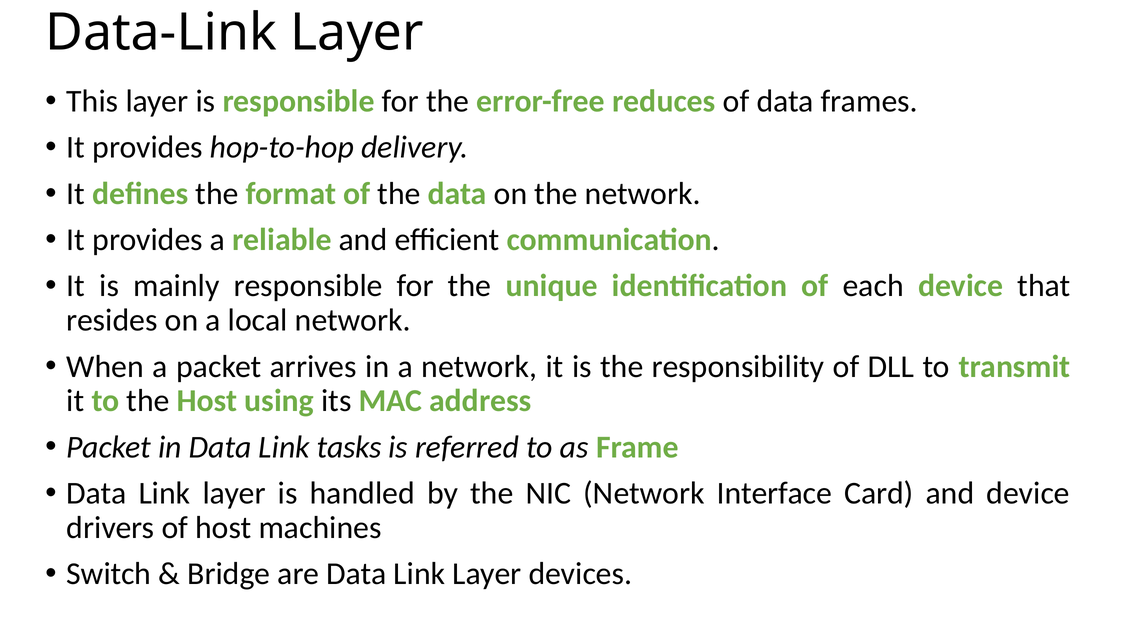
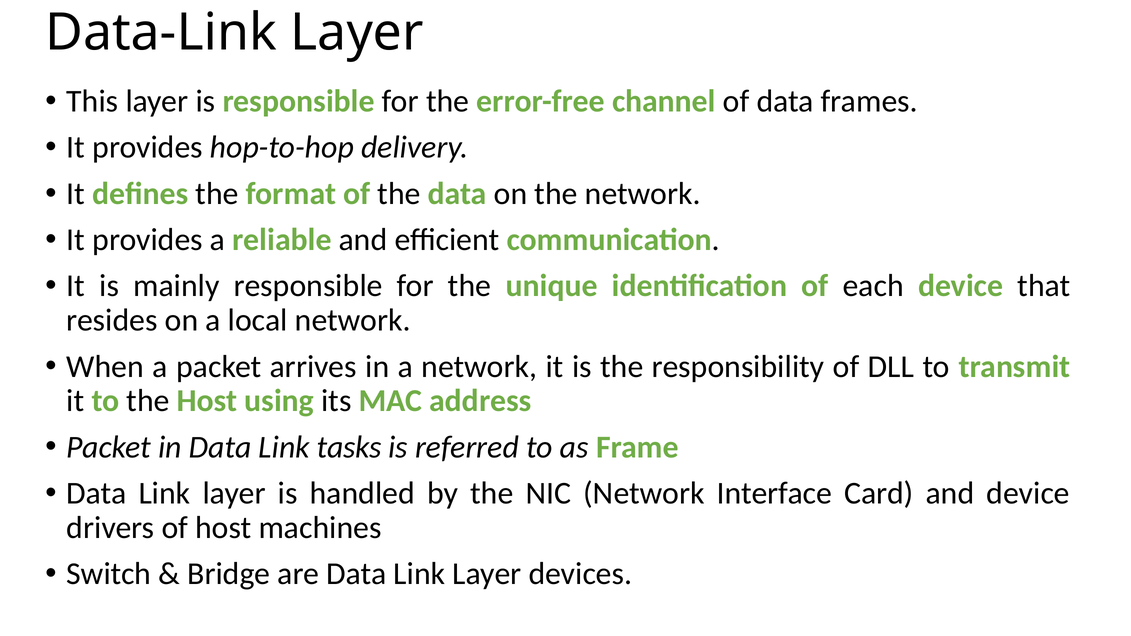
reduces: reduces -> channel
